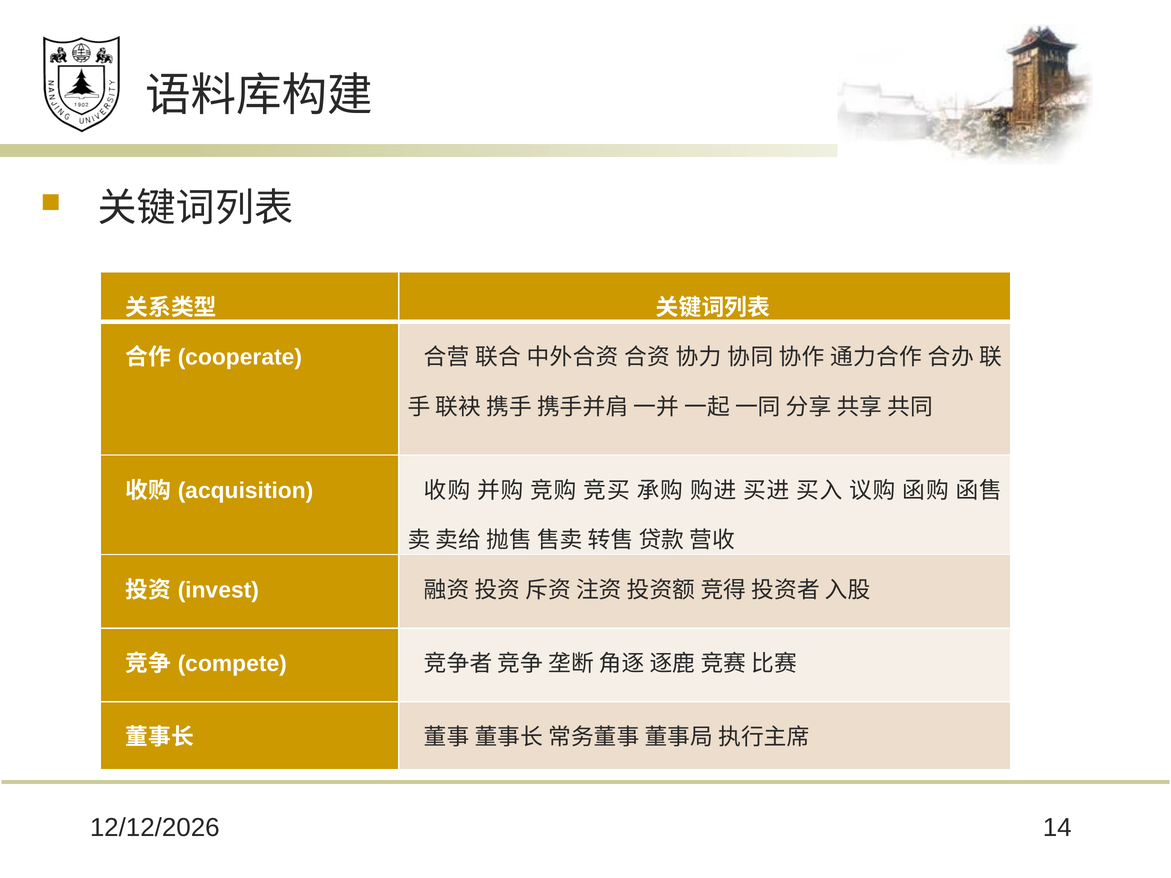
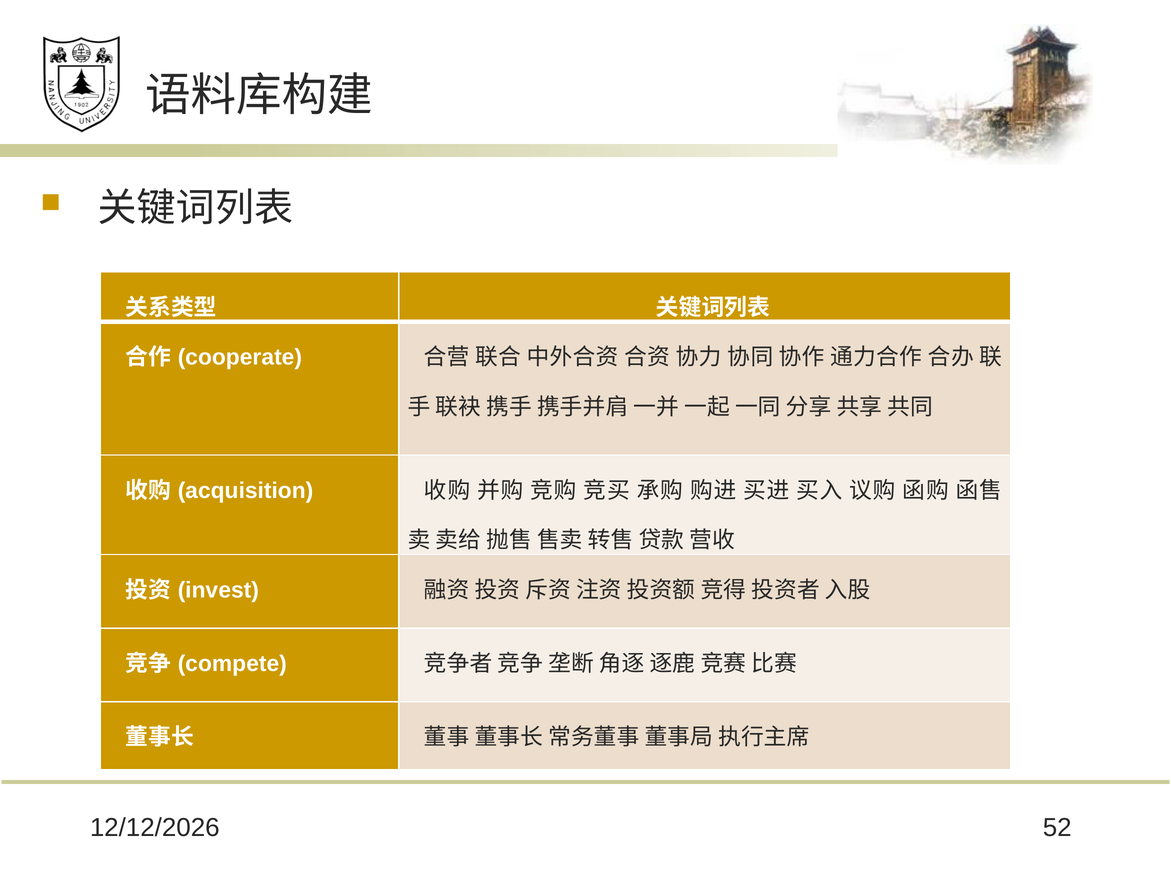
14: 14 -> 52
